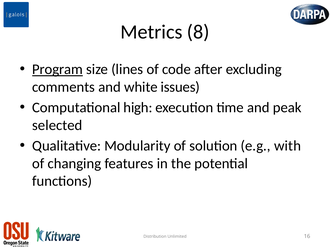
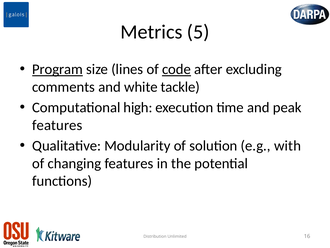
8: 8 -> 5
code underline: none -> present
issues: issues -> tackle
selected at (57, 125): selected -> features
